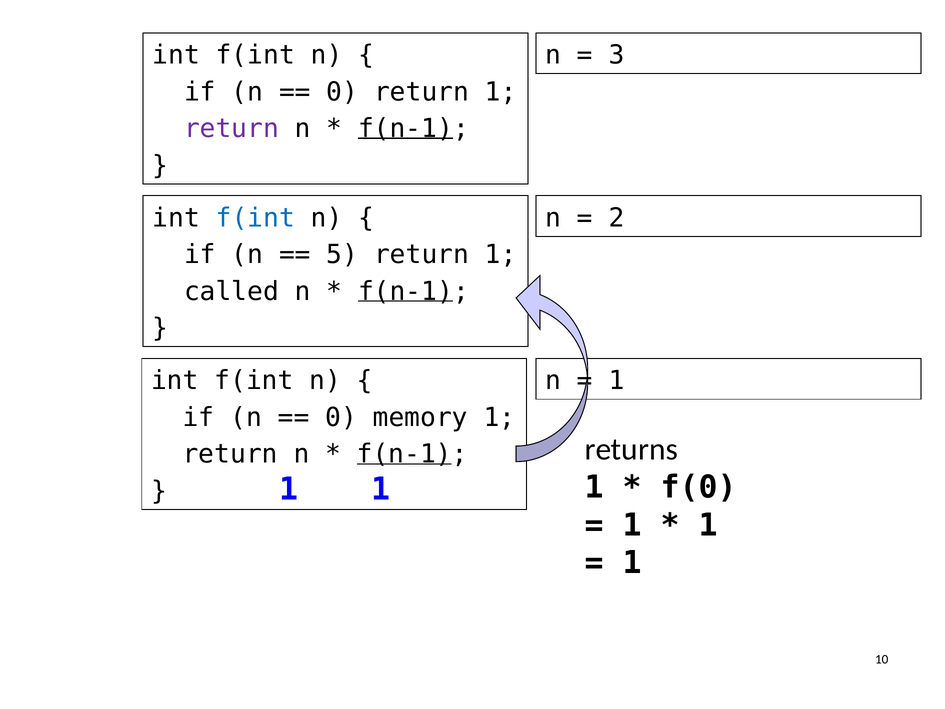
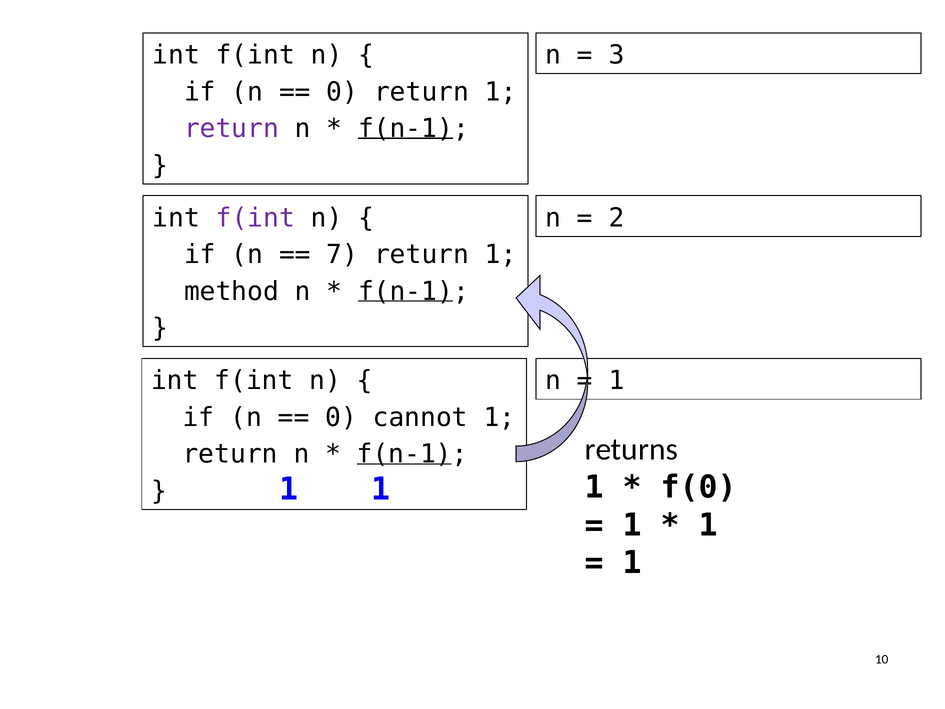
f(int at (255, 218) colour: blue -> purple
5: 5 -> 7
called: called -> method
memory: memory -> cannot
